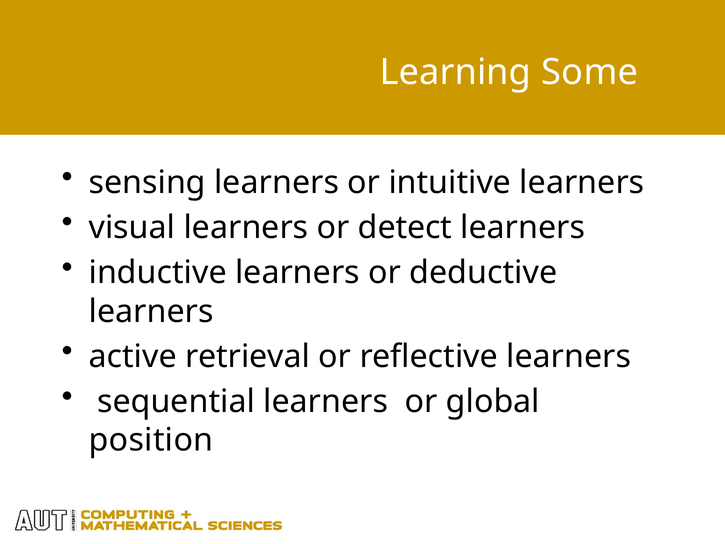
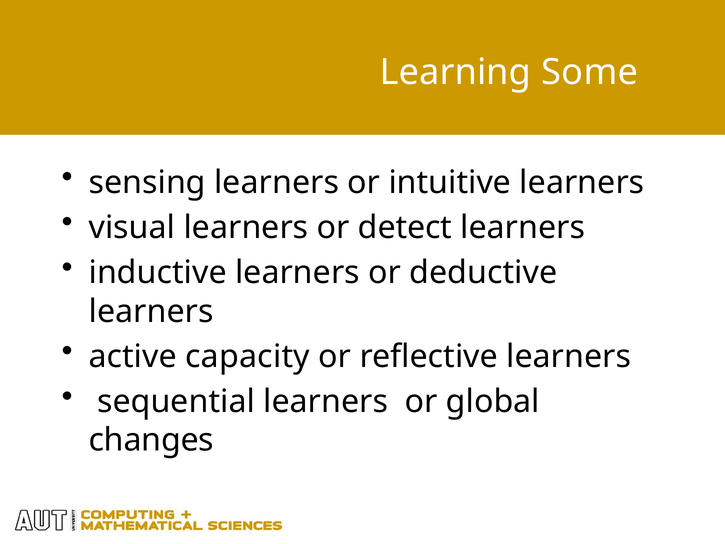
retrieval: retrieval -> capacity
position: position -> changes
